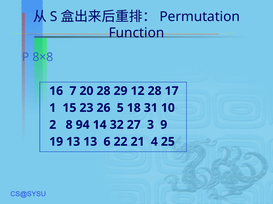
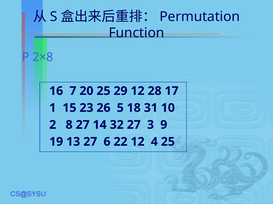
8×8: 8×8 -> 2×8
20 28: 28 -> 25
8 94: 94 -> 27
13 13: 13 -> 27
22 21: 21 -> 12
